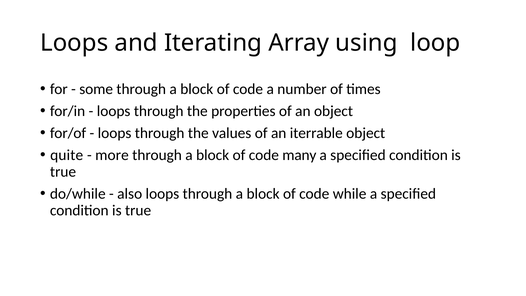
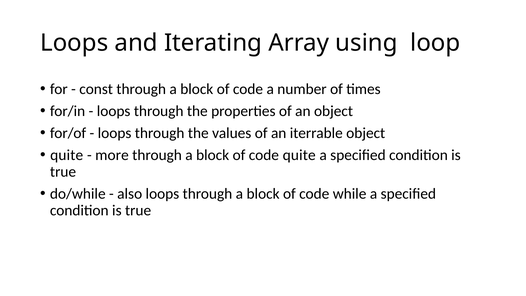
some: some -> const
code many: many -> quite
